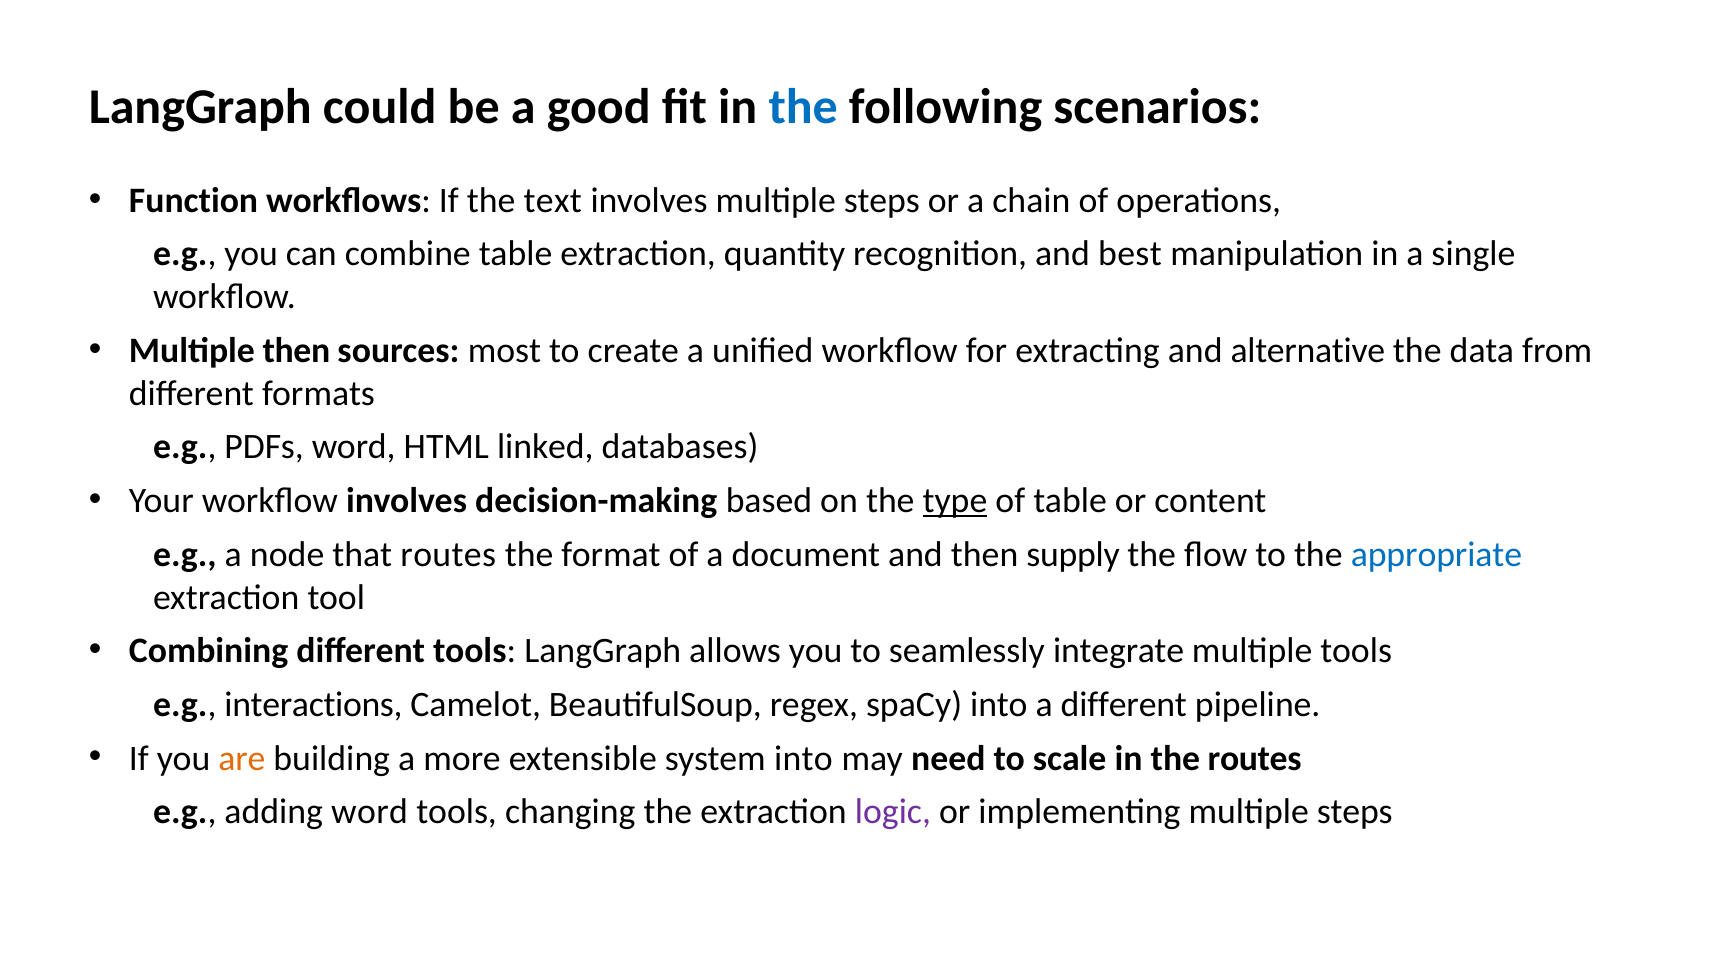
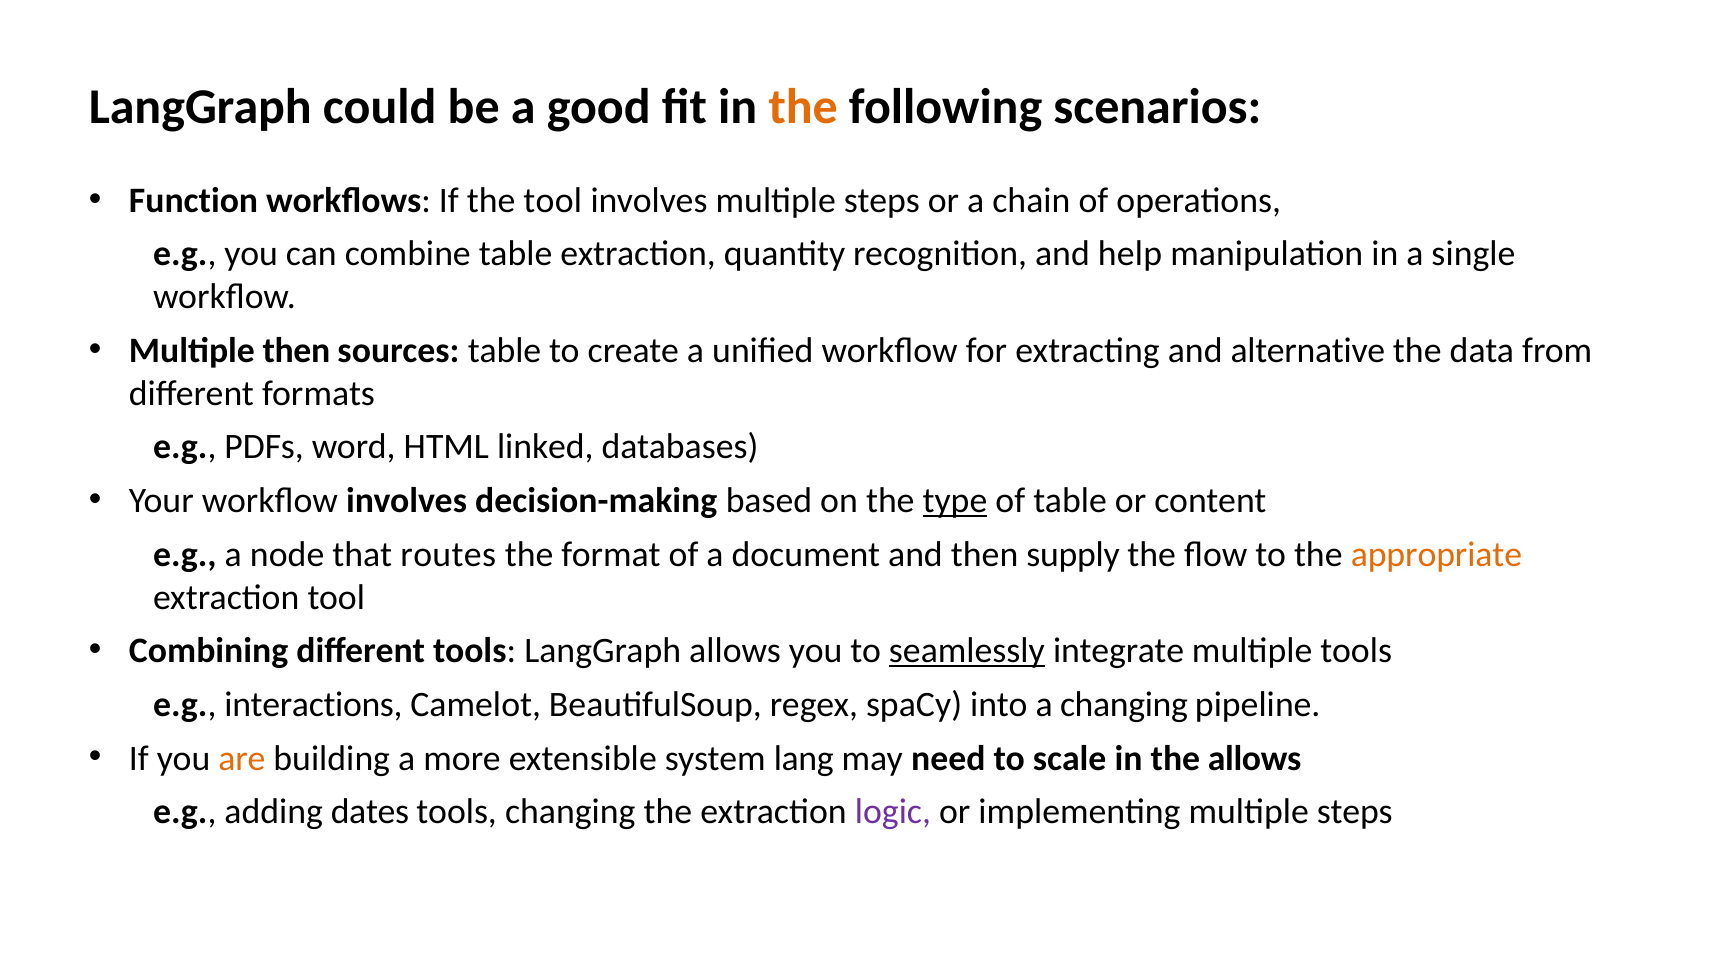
the at (803, 107) colour: blue -> orange
the text: text -> tool
best: best -> help
sources most: most -> table
appropriate colour: blue -> orange
seamlessly underline: none -> present
a different: different -> changing
system into: into -> lang
the routes: routes -> allows
adding word: word -> dates
